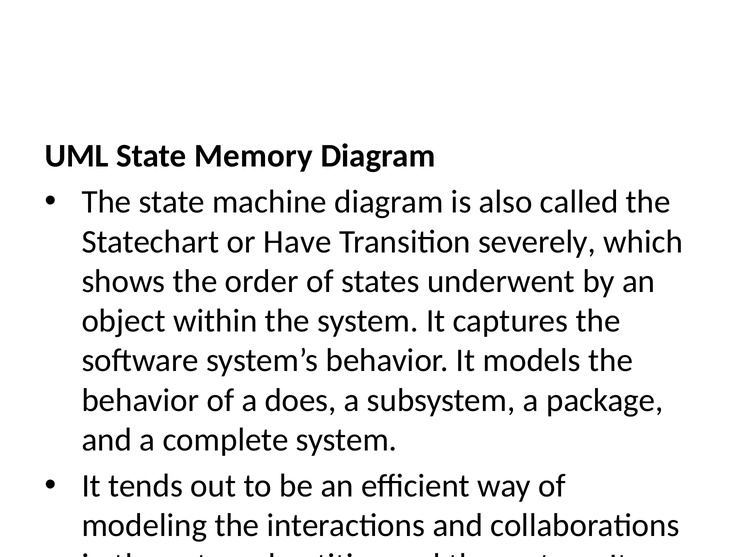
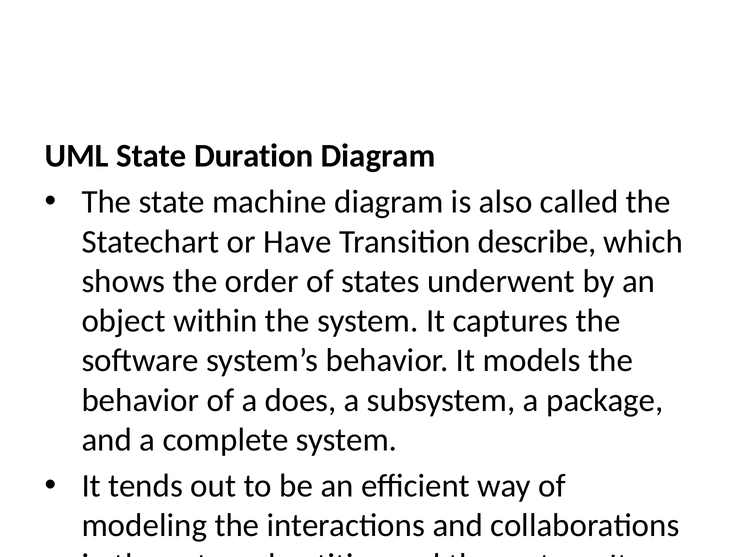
Memory: Memory -> Duration
severely: severely -> describe
